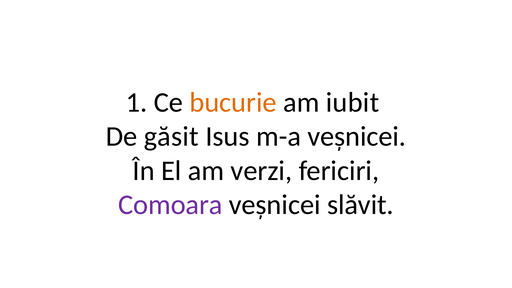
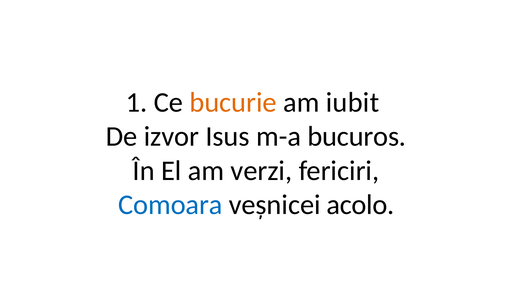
găsit: găsit -> izvor
m-a veșnicei: veșnicei -> bucuros
Comoara colour: purple -> blue
slăvit: slăvit -> acolo
